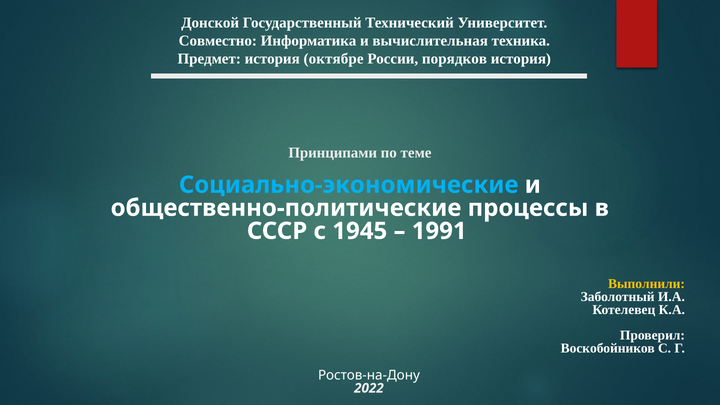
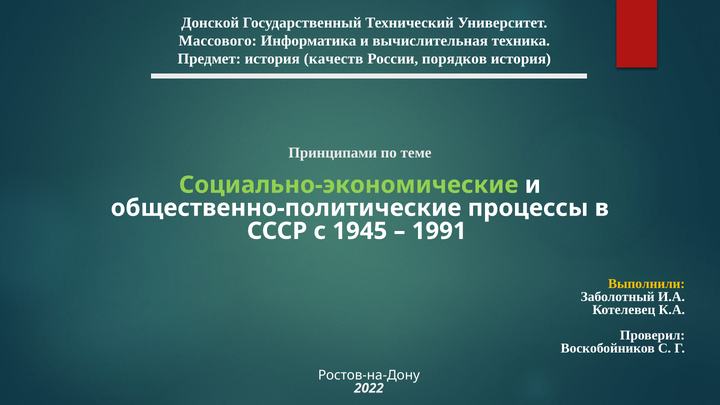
Совместно: Совместно -> Массового
октябре: октябре -> качеств
Социально-экономические colour: light blue -> light green
